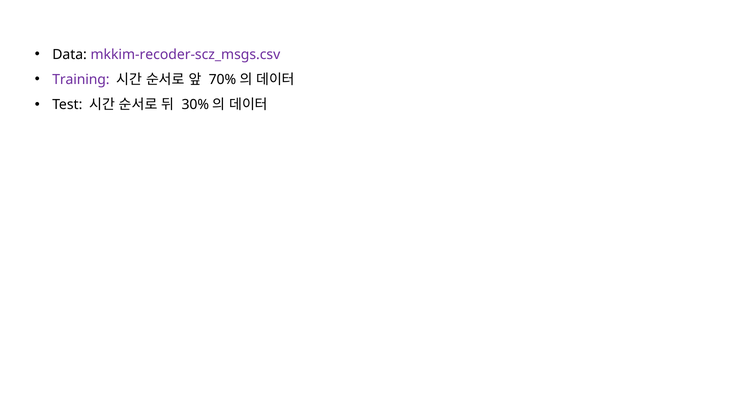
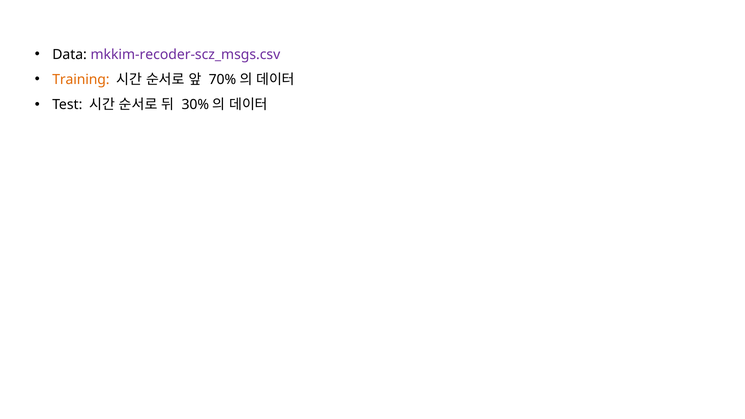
Training colour: purple -> orange
